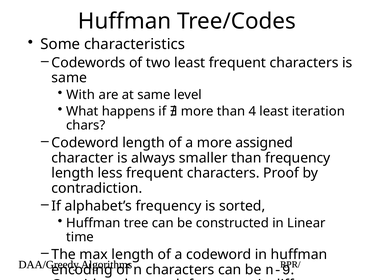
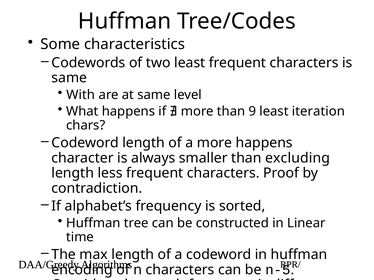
4: 4 -> 9
more assigned: assigned -> happens
than frequency: frequency -> excluding
n-9: n-9 -> n-5
